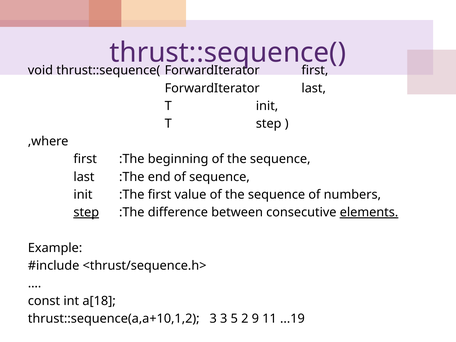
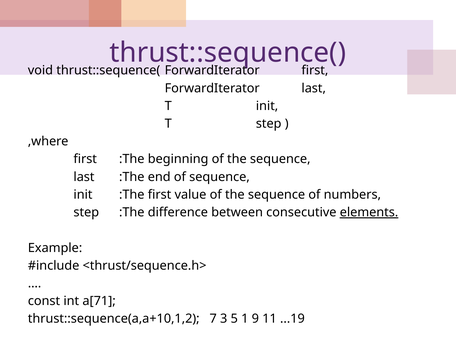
step at (86, 212) underline: present -> none
a[18: a[18 -> a[71
thrust::sequence(a,a+10,1,2 3: 3 -> 7
2: 2 -> 1
